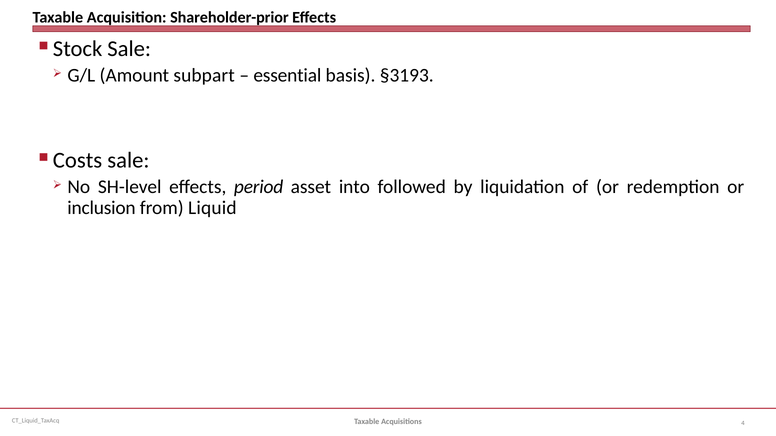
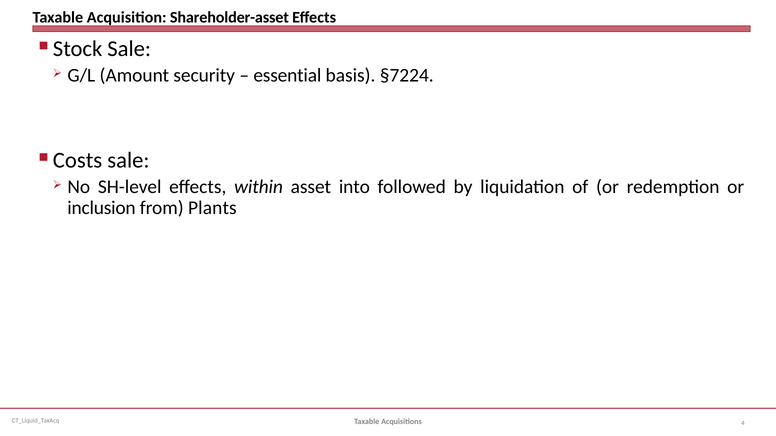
Shareholder-prior: Shareholder-prior -> Shareholder-asset
subpart: subpart -> security
§3193: §3193 -> §7224
period: period -> within
Liquid: Liquid -> Plants
